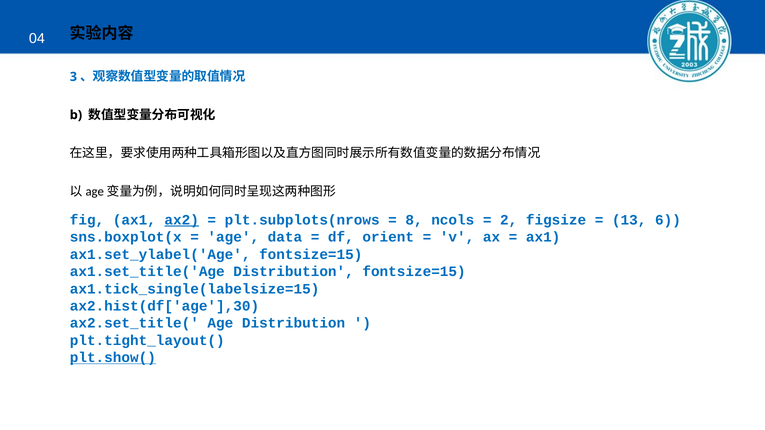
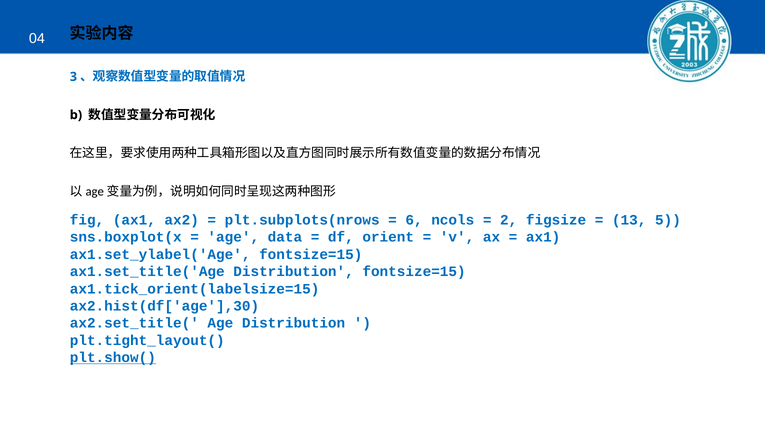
ax2 underline: present -> none
8: 8 -> 6
6: 6 -> 5
ax1.tick_single(labelsize=15: ax1.tick_single(labelsize=15 -> ax1.tick_orient(labelsize=15
